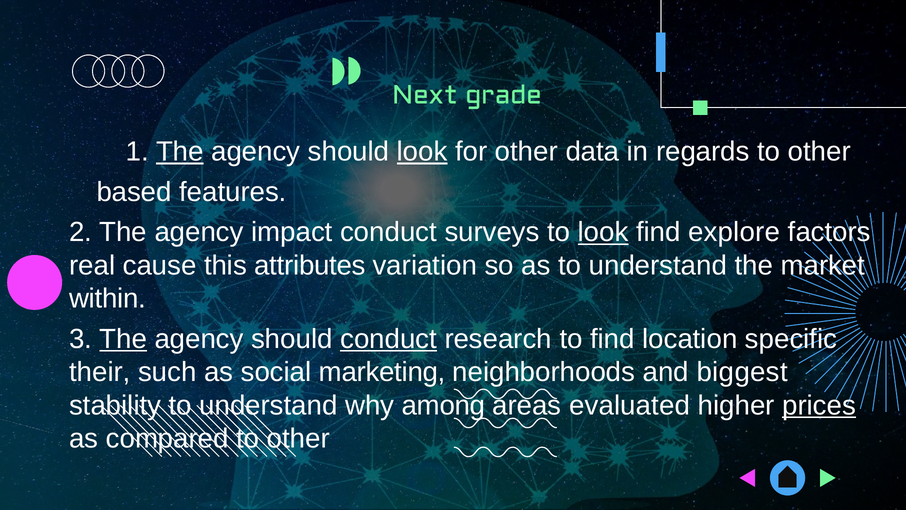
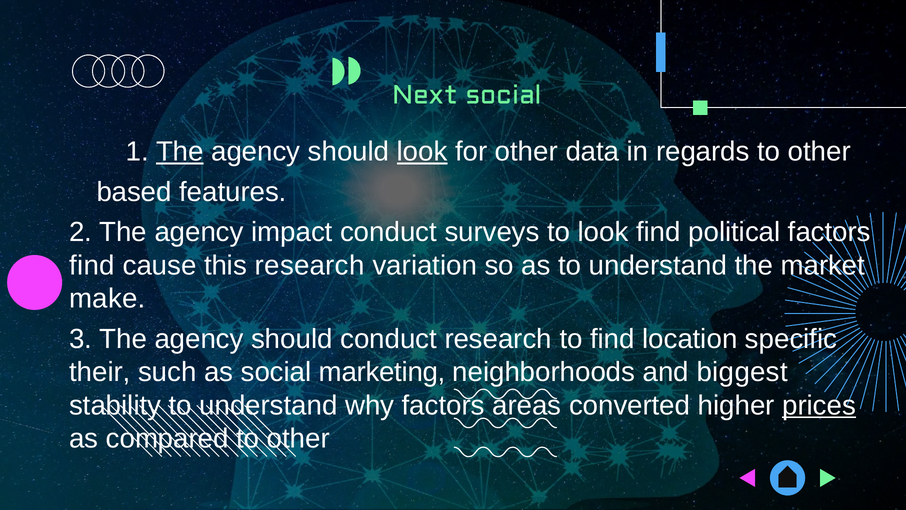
Next grade: grade -> social
look at (603, 232) underline: present -> none
explore: explore -> political
real at (92, 265): real -> find
this attributes: attributes -> research
within: within -> make
The at (123, 339) underline: present -> none
conduct at (389, 339) underline: present -> none
why among: among -> factors
evaluated: evaluated -> converted
